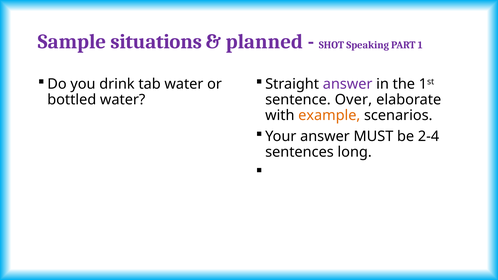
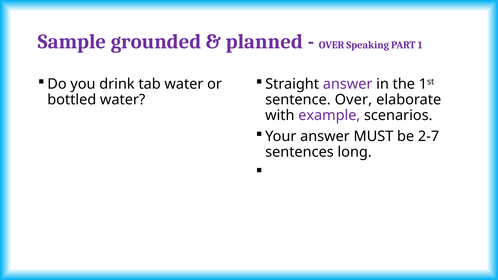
situations: situations -> grounded
SHOT at (331, 45): SHOT -> OVER
example colour: orange -> purple
2-4: 2-4 -> 2-7
